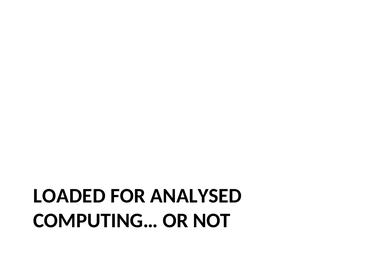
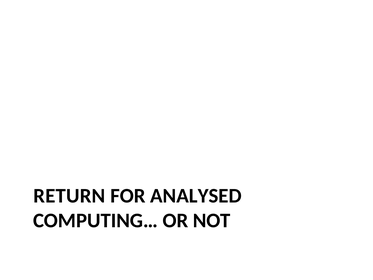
LOADED: LOADED -> RETURN
